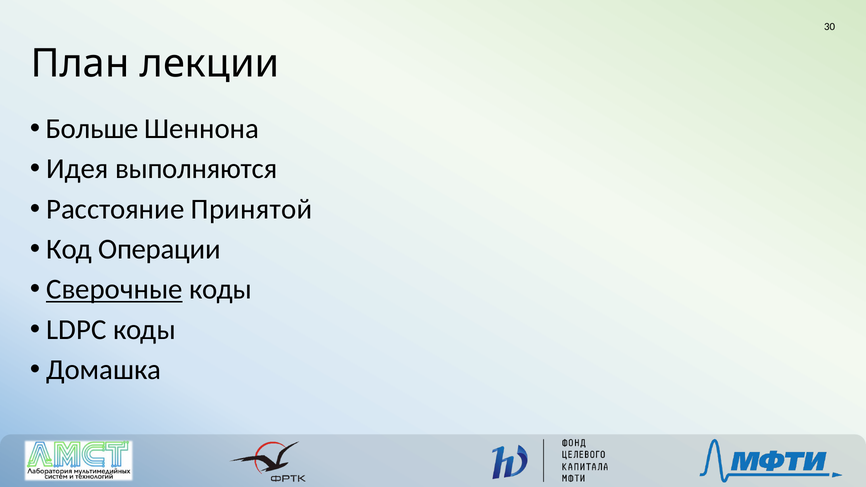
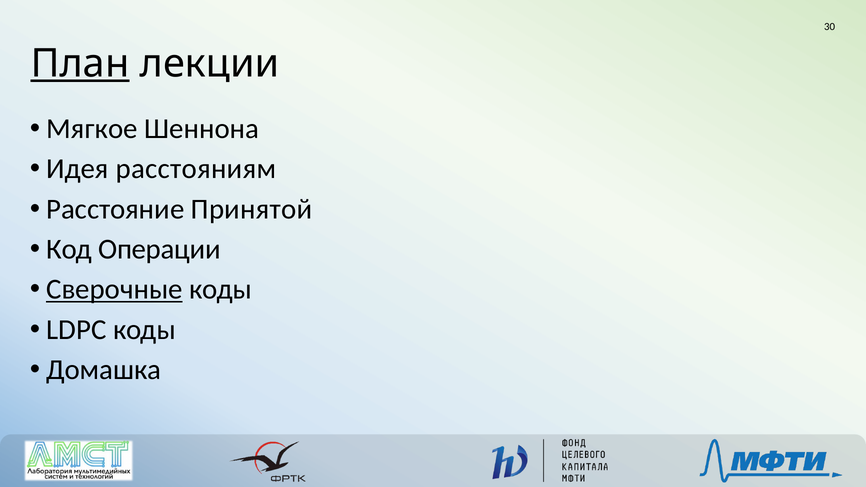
План underline: none -> present
Больше: Больше -> Мягкое
выполняются: выполняются -> расстояниям
